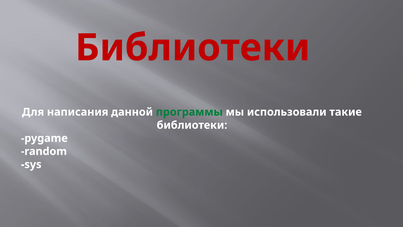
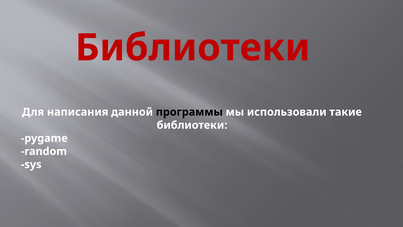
программы colour: green -> black
